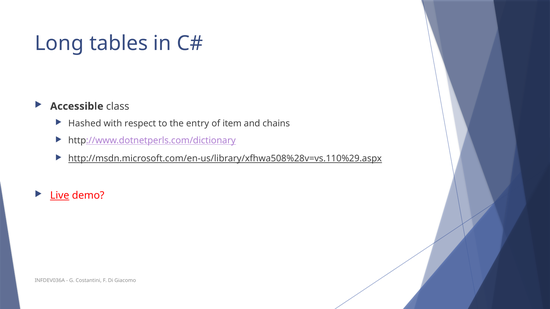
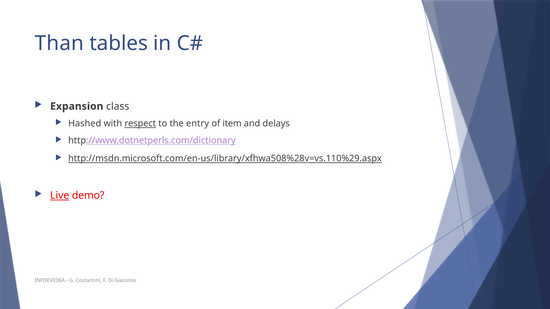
Long: Long -> Than
Accessible: Accessible -> Expansion
respect underline: none -> present
chains: chains -> delays
